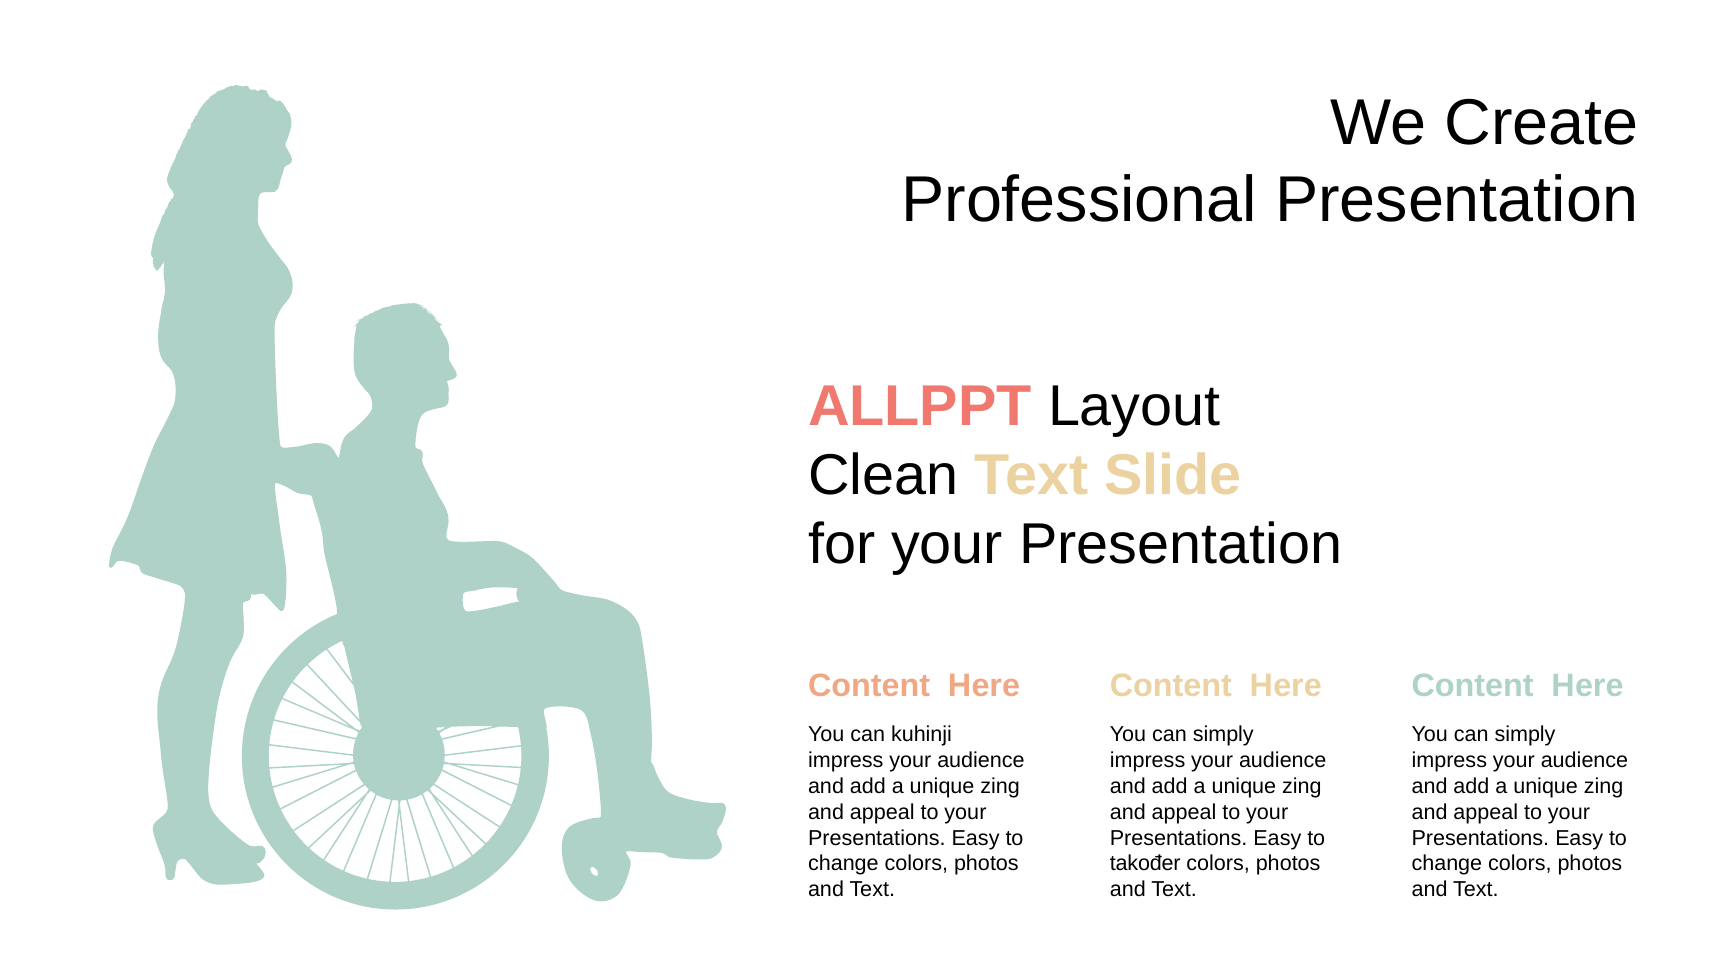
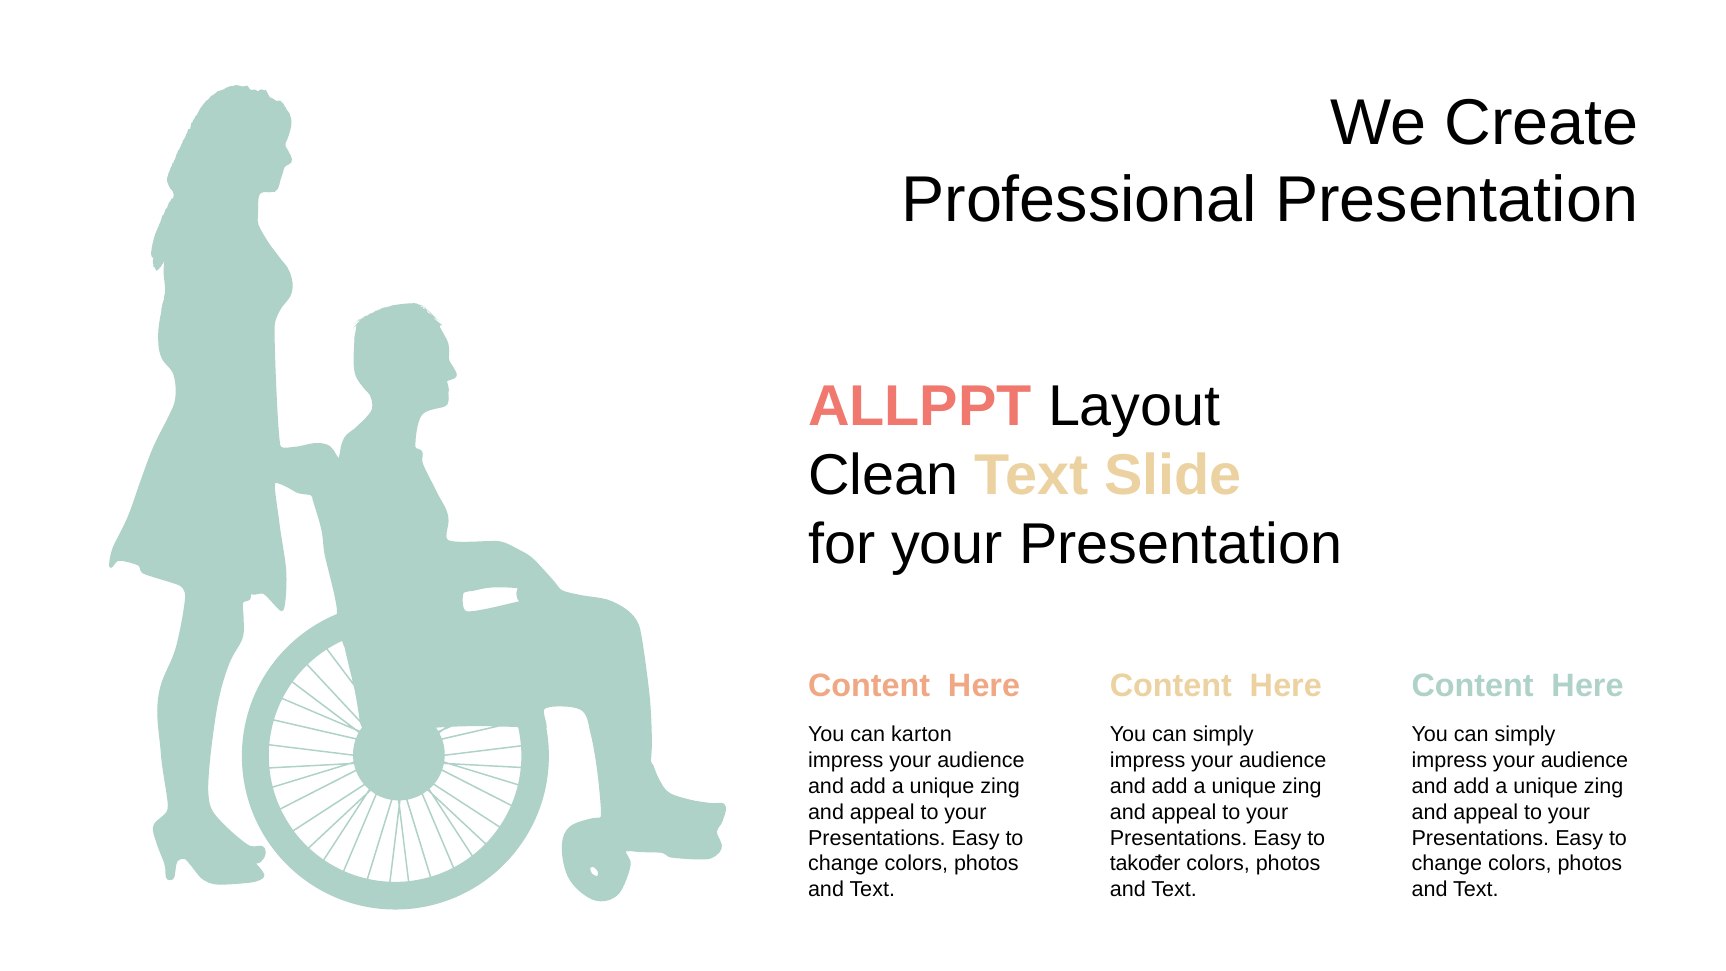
kuhinji: kuhinji -> karton
